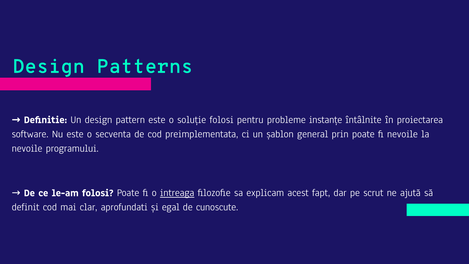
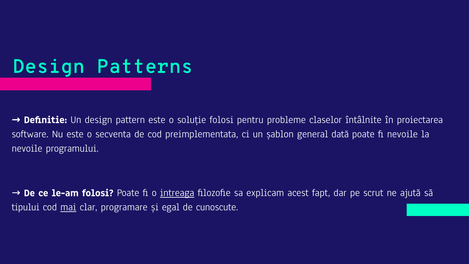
instanțe: instanțe -> claselor
prin: prin -> dată
definit: definit -> tipului
mai underline: none -> present
aprofundati: aprofundati -> programare
